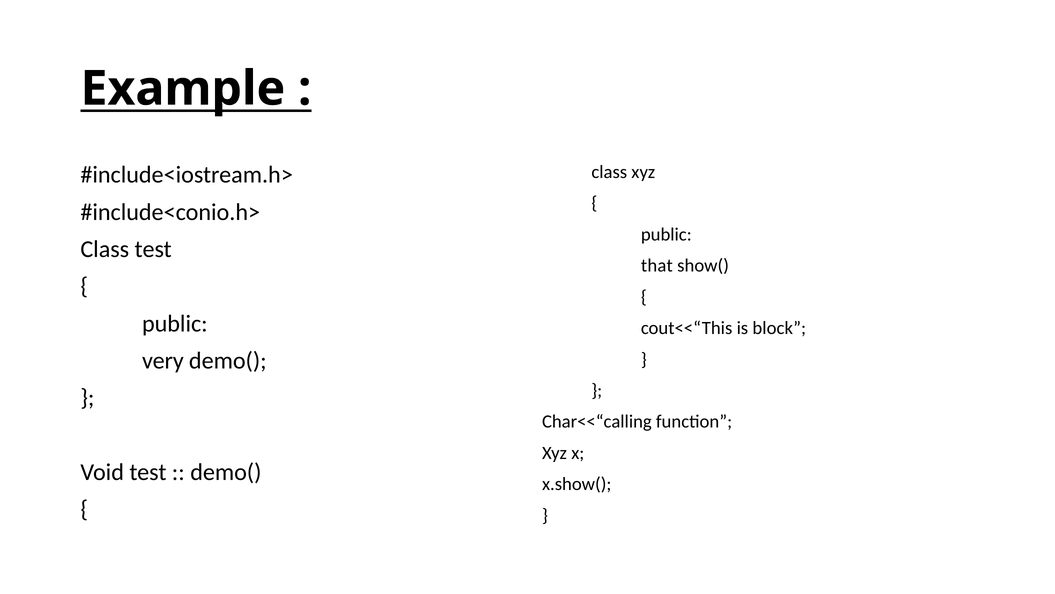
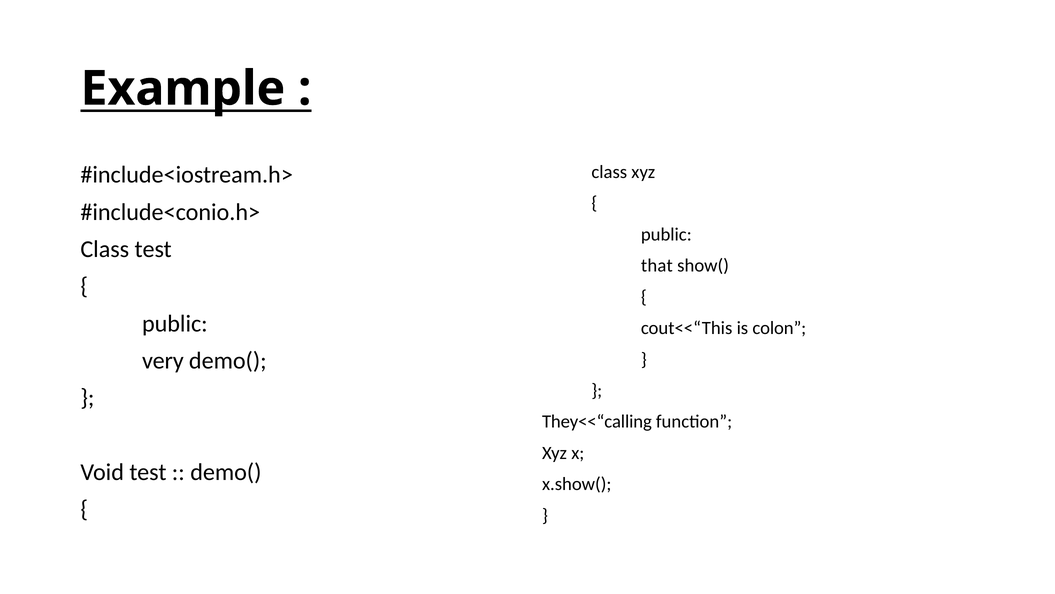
block: block -> colon
Char<<“calling: Char<<“calling -> They<<“calling
